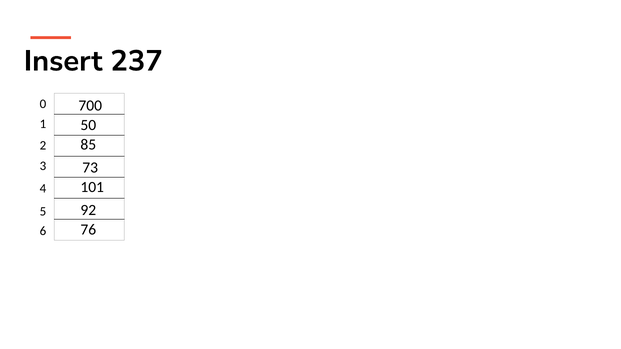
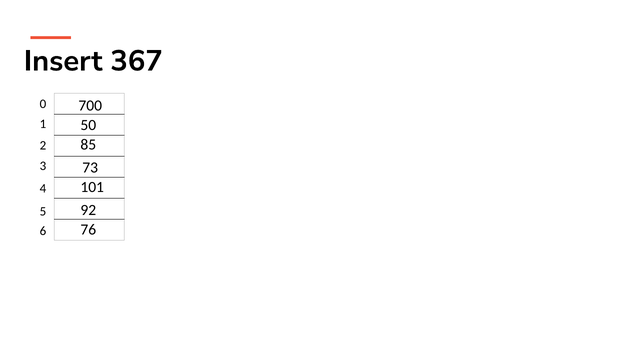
237: 237 -> 367
